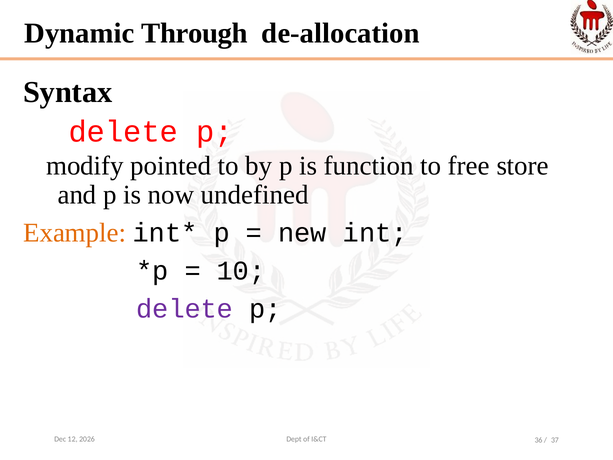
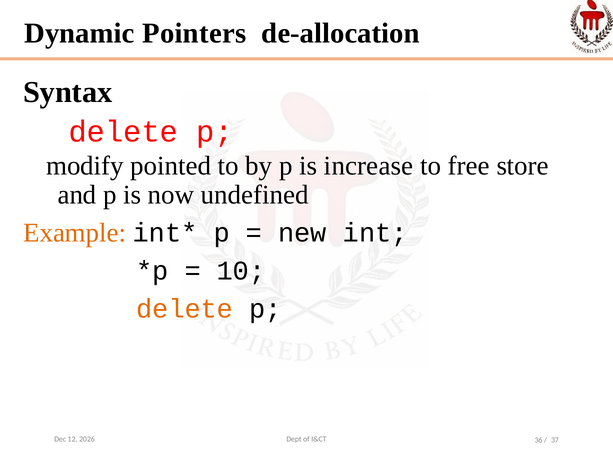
Through: Through -> Pointers
function: function -> increase
delete at (185, 309) colour: purple -> orange
